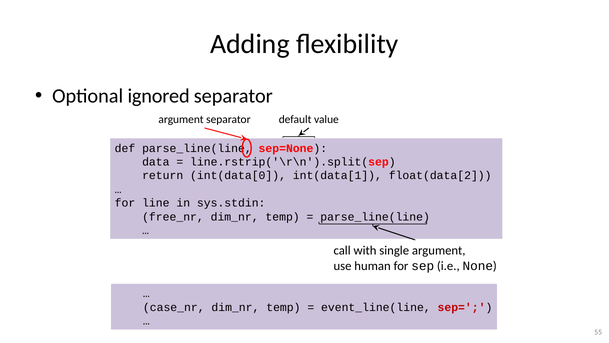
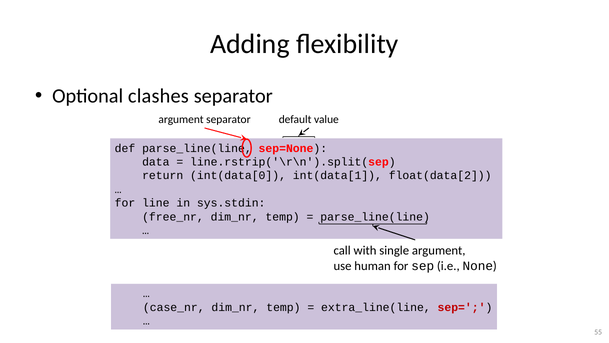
ignored: ignored -> clashes
event_line(line: event_line(line -> extra_line(line
